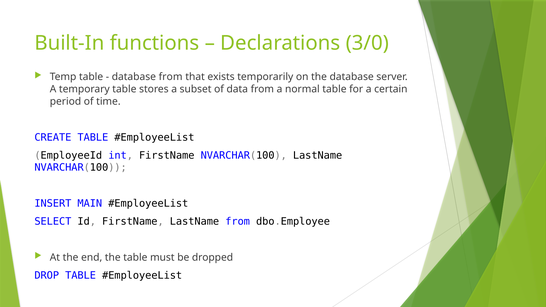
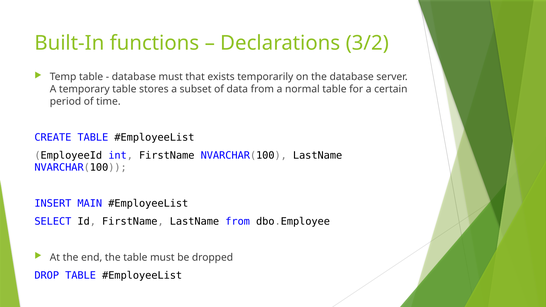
3/0: 3/0 -> 3/2
database from: from -> must
